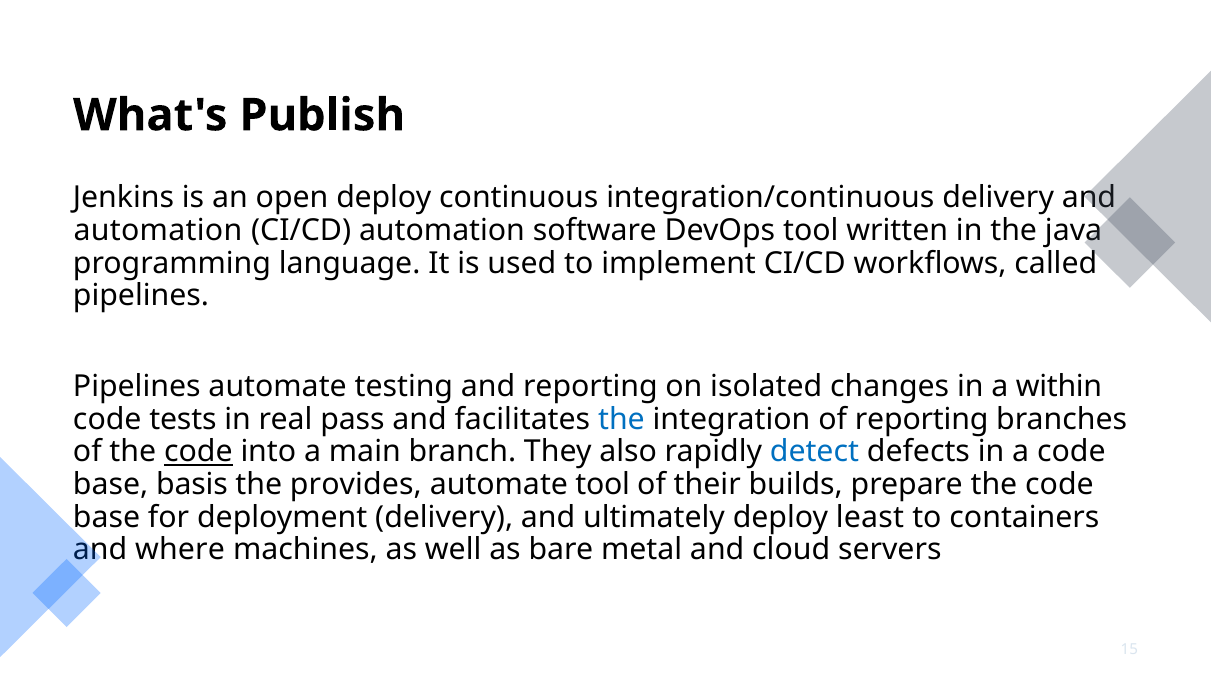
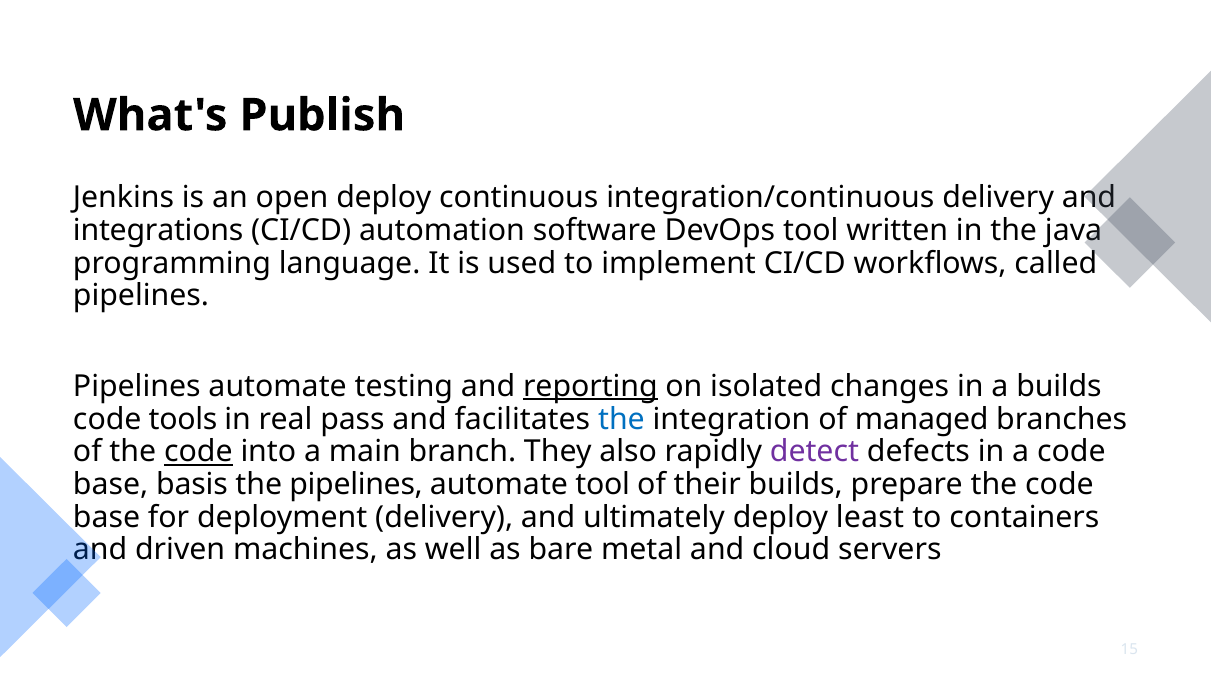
automation at (158, 231): automation -> integrations
reporting at (590, 386) underline: none -> present
a within: within -> builds
tests: tests -> tools
of reporting: reporting -> managed
detect colour: blue -> purple
the provides: provides -> pipelines
where: where -> driven
